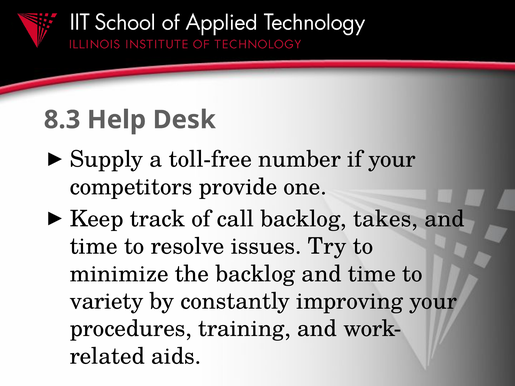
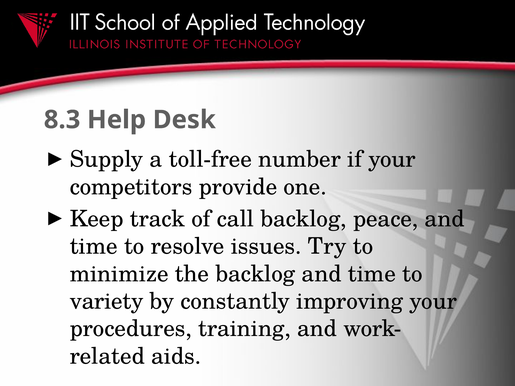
takes: takes -> peace
